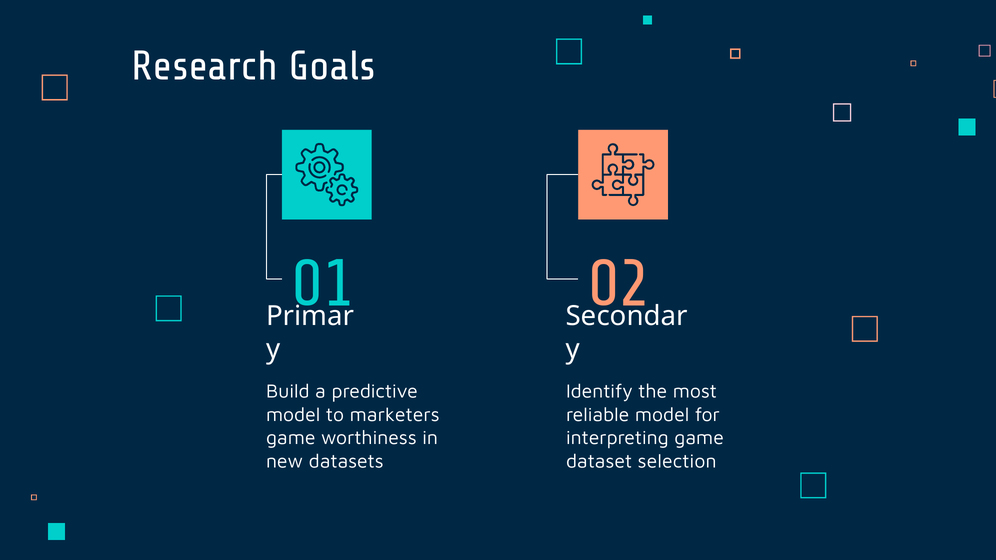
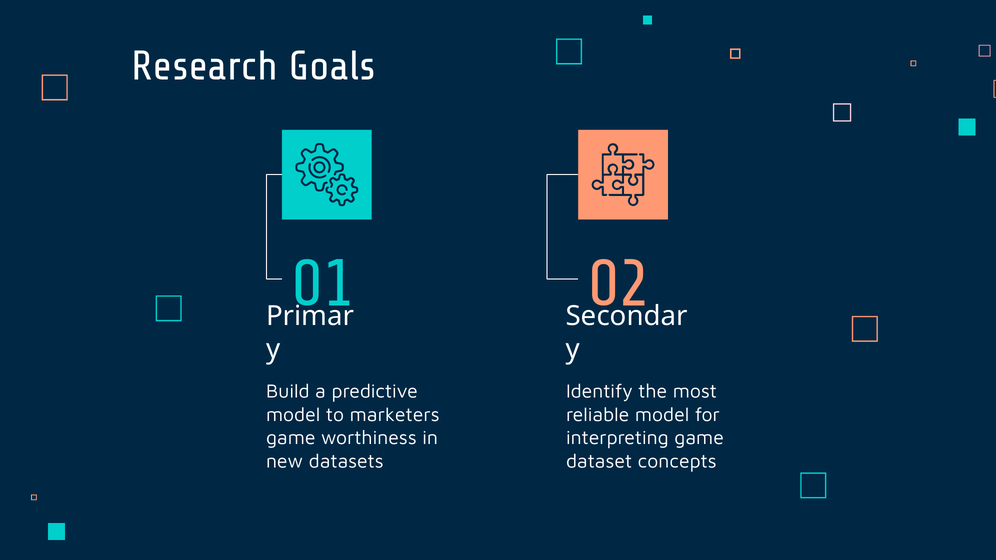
selection: selection -> concepts
